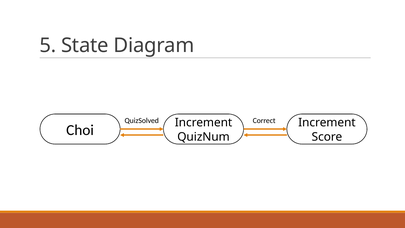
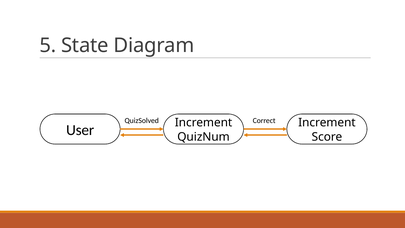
Choi: Choi -> User
